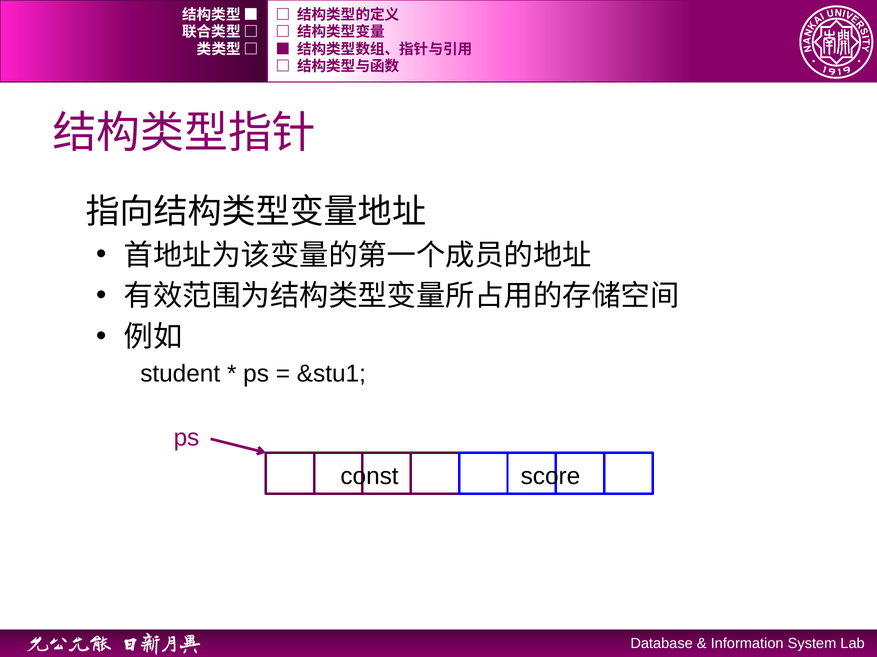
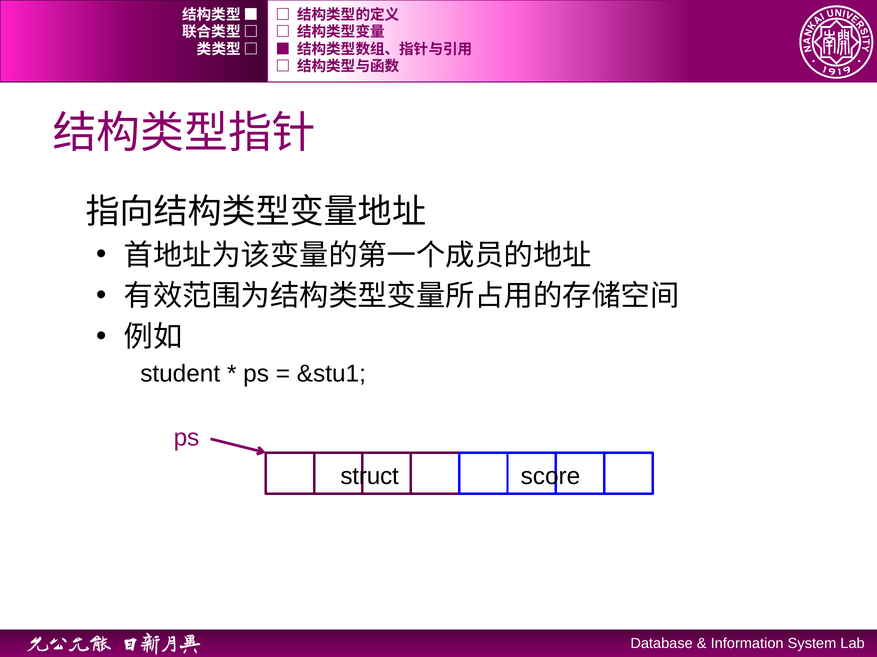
const: const -> struct
